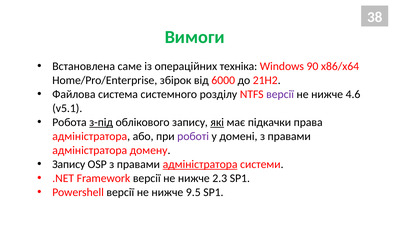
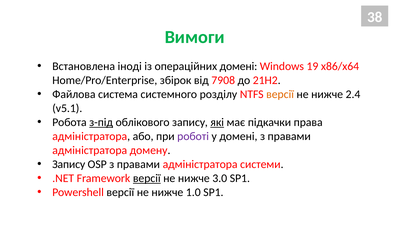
саме: саме -> іноді
операційних техніка: техніка -> домені
90: 90 -> 19
6000: 6000 -> 7908
версії at (280, 94) colour: purple -> orange
4.6: 4.6 -> 2.4
адміністратора at (200, 164) underline: present -> none
версії at (147, 178) underline: none -> present
2.3: 2.3 -> 3.0
9.5: 9.5 -> 1.0
